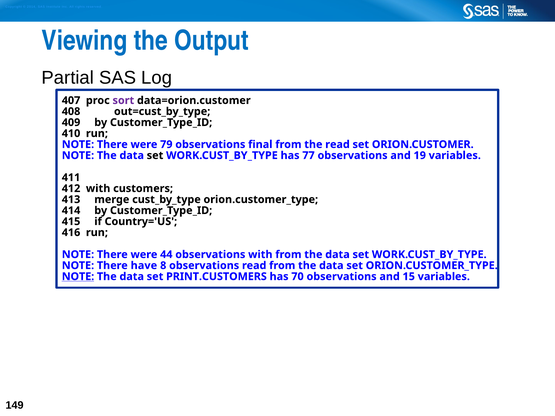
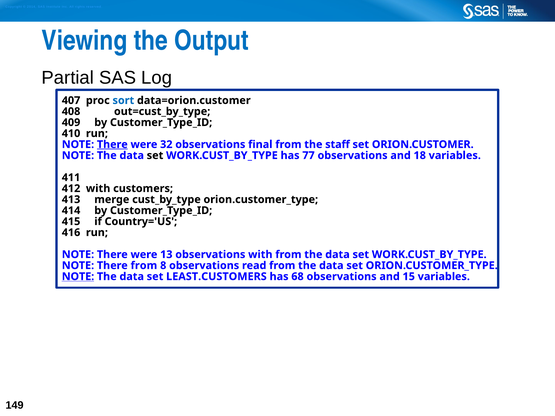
sort colour: purple -> blue
There at (112, 145) underline: none -> present
79: 79 -> 32
the read: read -> staff
19: 19 -> 18
44: 44 -> 13
There have: have -> from
PRINT.CUSTOMERS: PRINT.CUSTOMERS -> LEAST.CUSTOMERS
70: 70 -> 68
